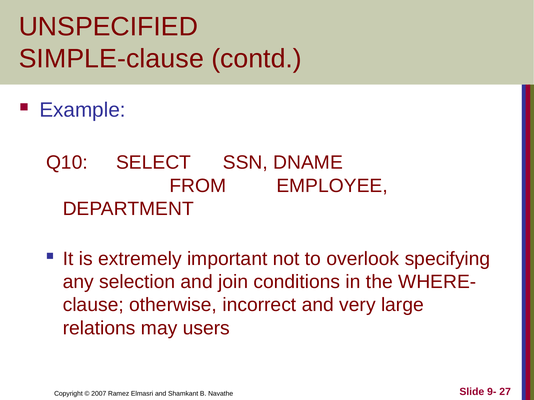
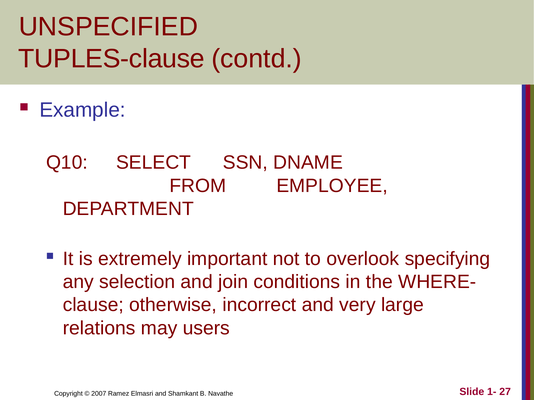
SIMPLE-clause: SIMPLE-clause -> TUPLES-clause
9-: 9- -> 1-
